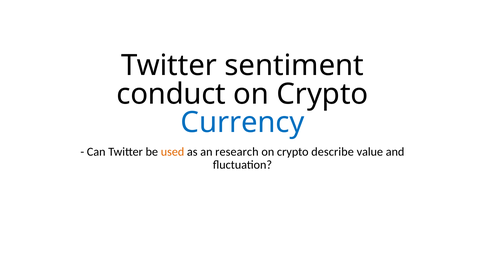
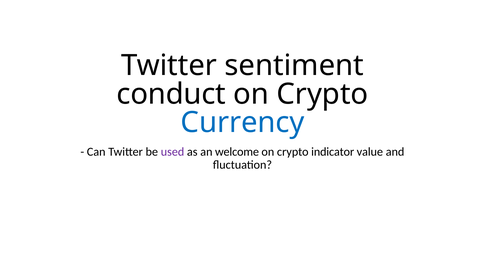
used colour: orange -> purple
research: research -> welcome
describe: describe -> indicator
